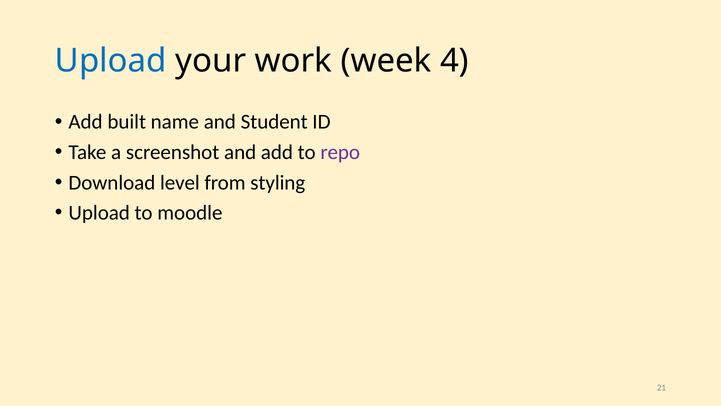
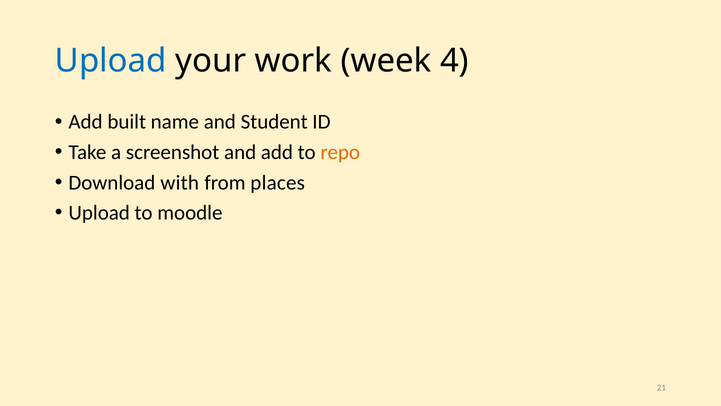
repo colour: purple -> orange
level: level -> with
styling: styling -> places
